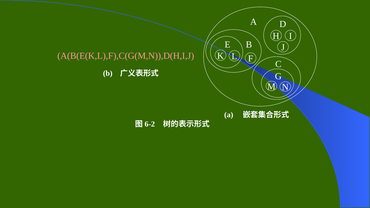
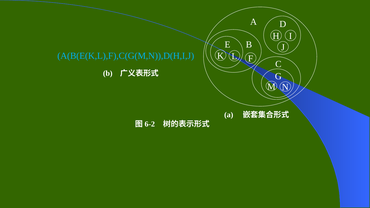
A(B(E(K,L),F),C(G(M,N)),D(H,I,J colour: pink -> light blue
